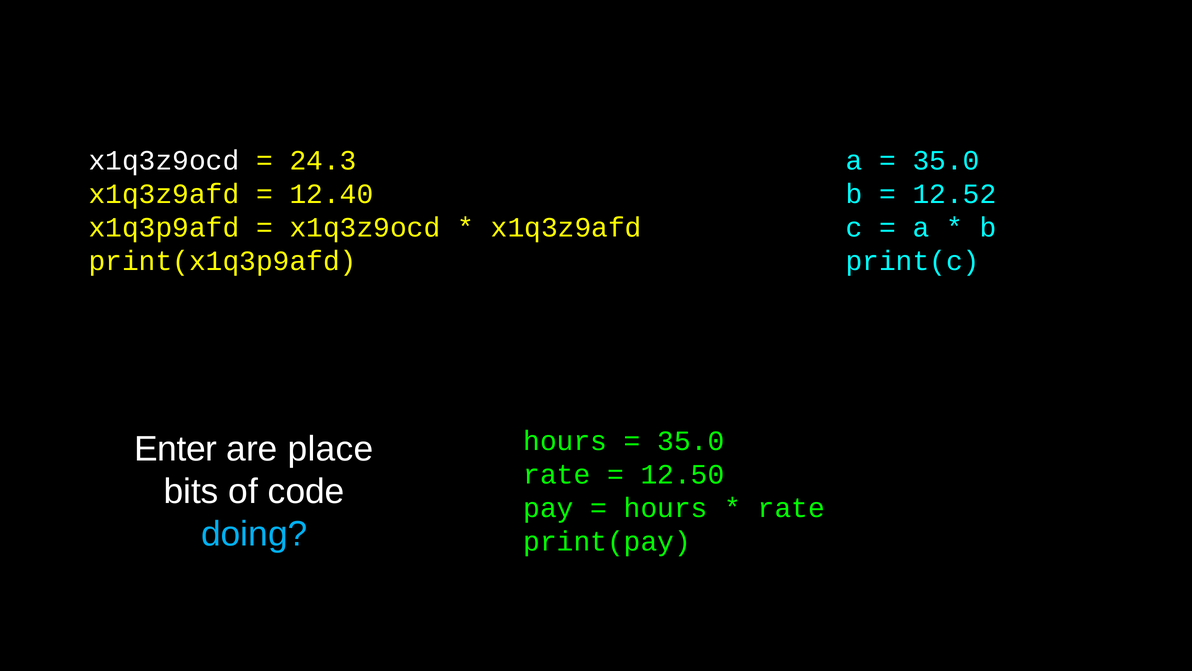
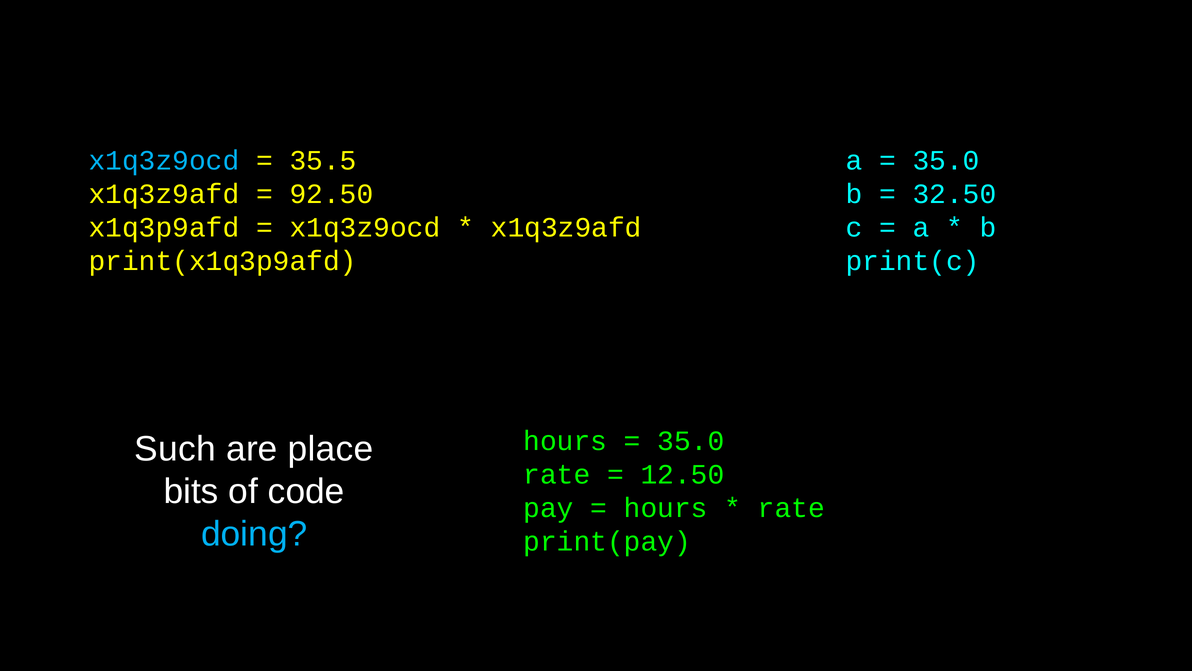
x1q3z9ocd at (164, 160) colour: white -> light blue
24.3: 24.3 -> 35.5
12.40: 12.40 -> 92.50
12.52: 12.52 -> 32.50
Enter: Enter -> Such
